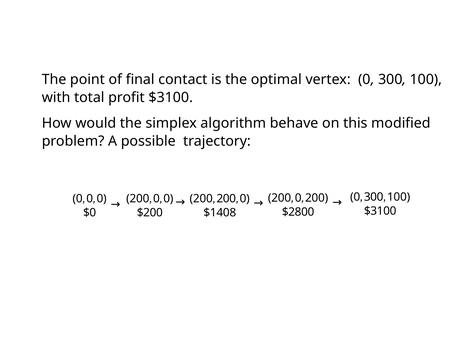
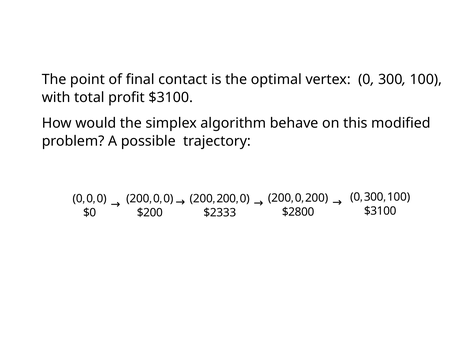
$1408: $1408 -> $2333
